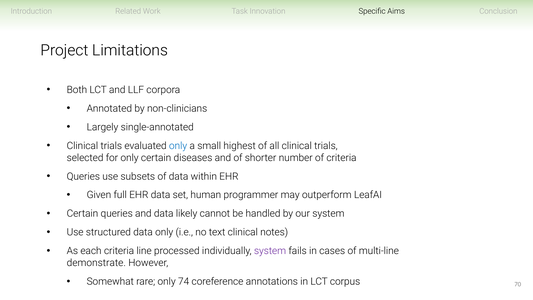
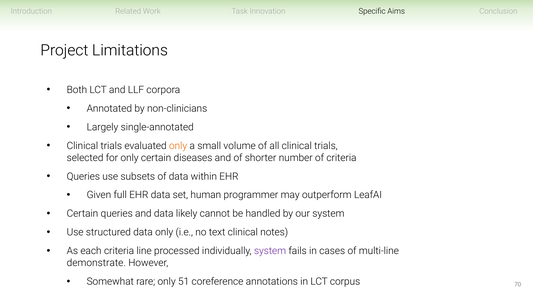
only at (178, 146) colour: blue -> orange
highest: highest -> volume
74: 74 -> 51
